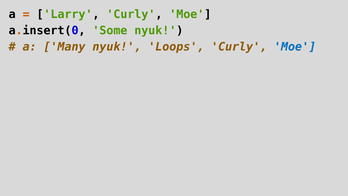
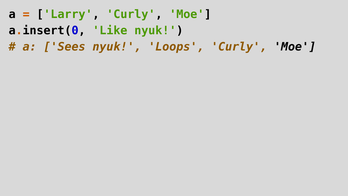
Some: Some -> Like
Many: Many -> Sees
Moe at (295, 47) colour: blue -> black
